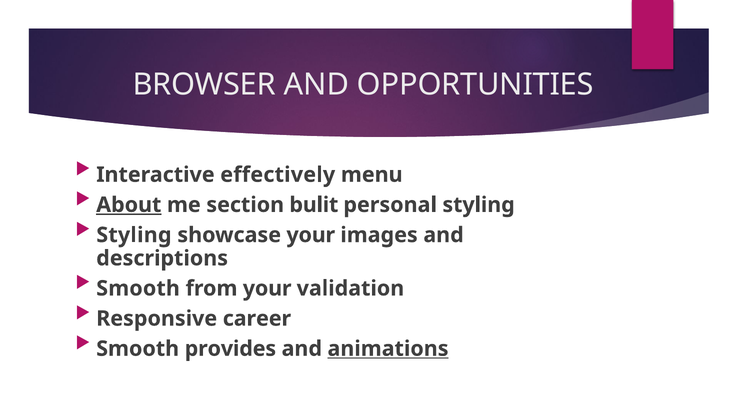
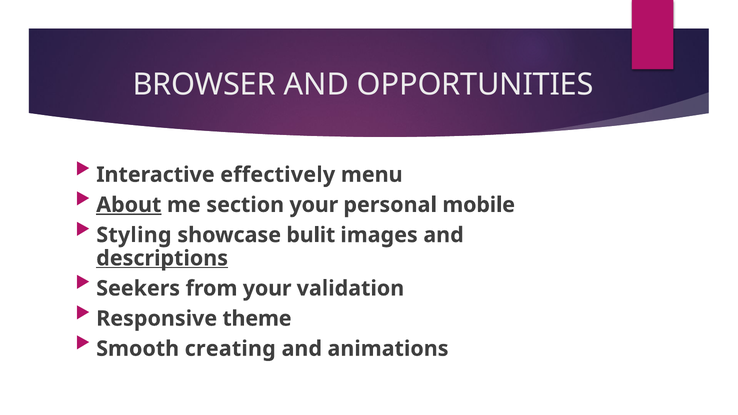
section bulit: bulit -> your
personal styling: styling -> mobile
showcase your: your -> bulit
descriptions underline: none -> present
Smooth at (138, 289): Smooth -> Seekers
career: career -> theme
provides: provides -> creating
animations underline: present -> none
